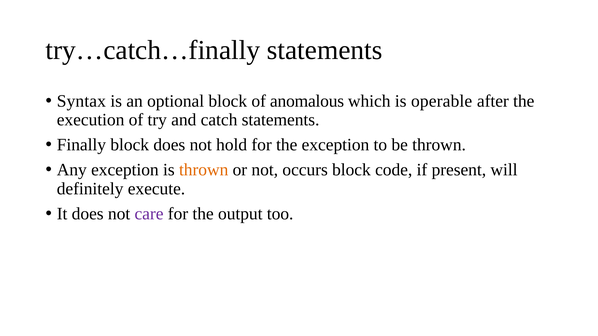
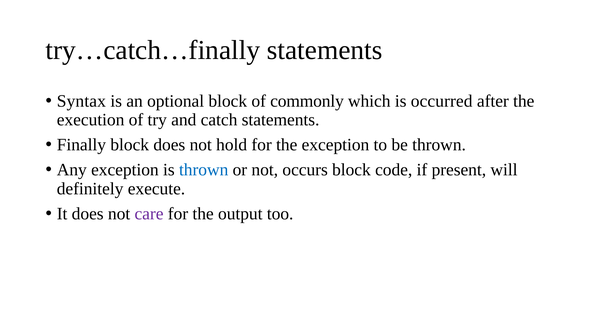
anomalous: anomalous -> commonly
operable: operable -> occurred
thrown at (204, 170) colour: orange -> blue
